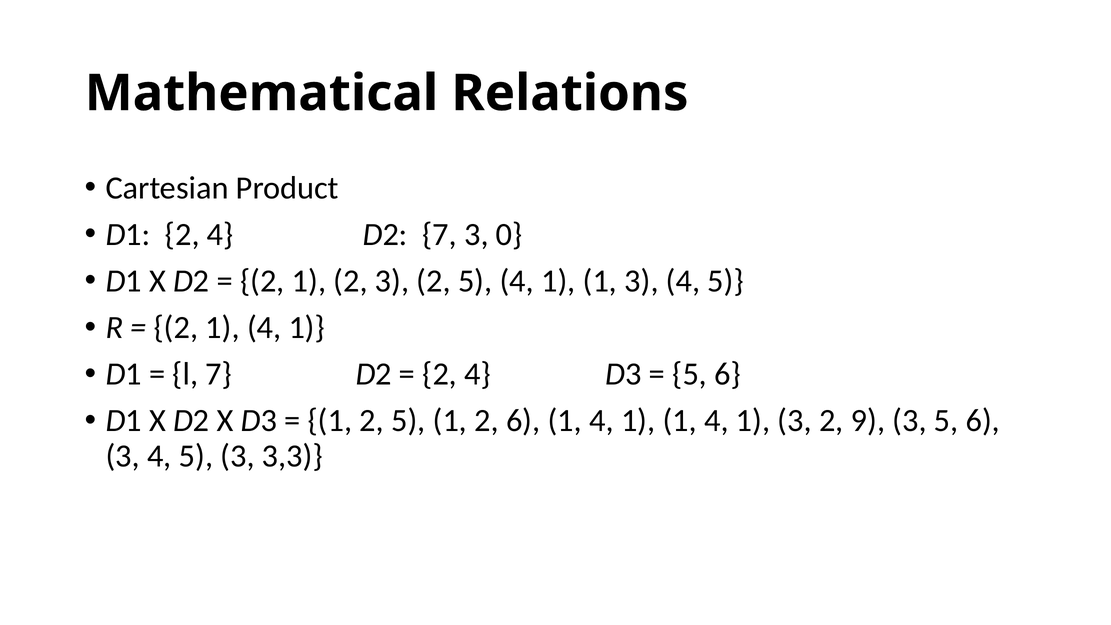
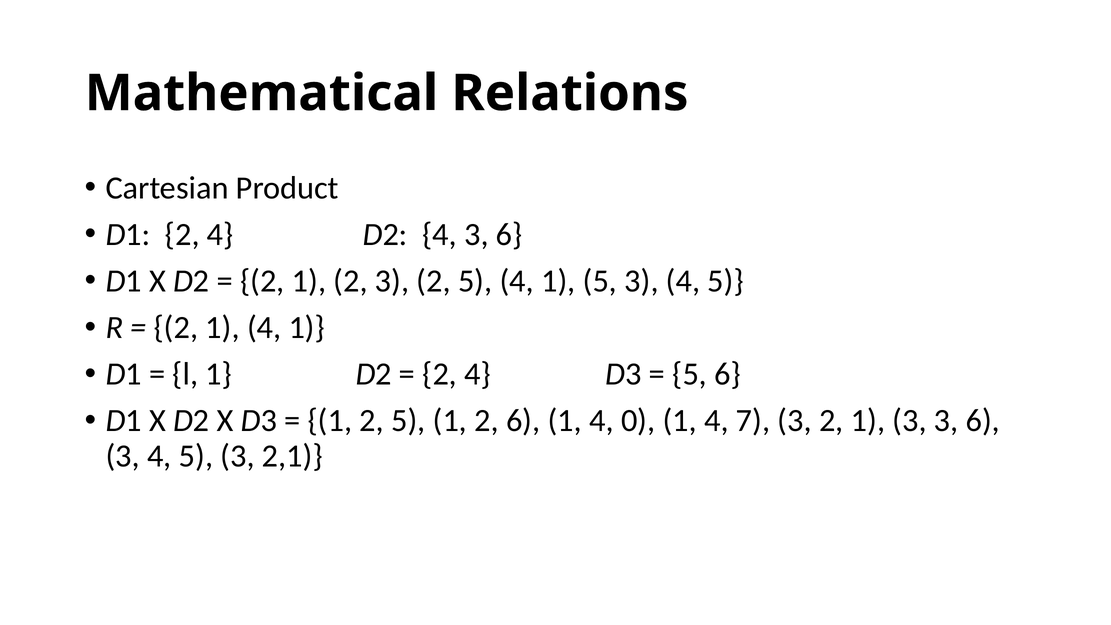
D2 7: 7 -> 4
0 at (509, 234): 0 -> 6
5 4 1 1: 1 -> 5
l 7: 7 -> 1
6 1 4 1: 1 -> 0
1 at (753, 421): 1 -> 7
3 2 9: 9 -> 1
3 5: 5 -> 3
3,3: 3,3 -> 2,1
